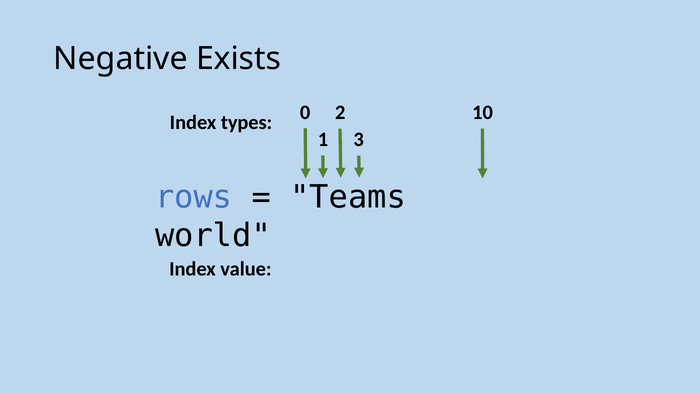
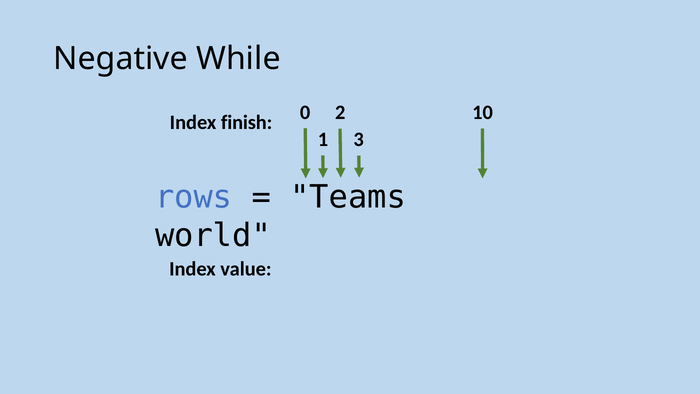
Exists: Exists -> While
types: types -> finish
